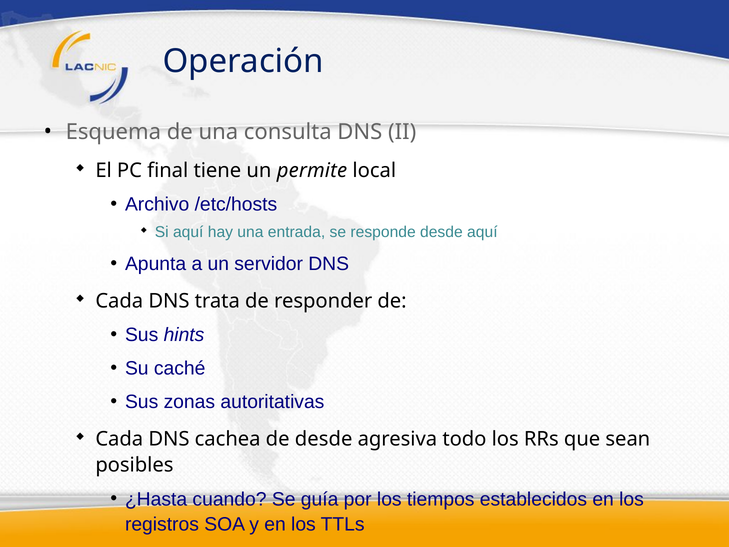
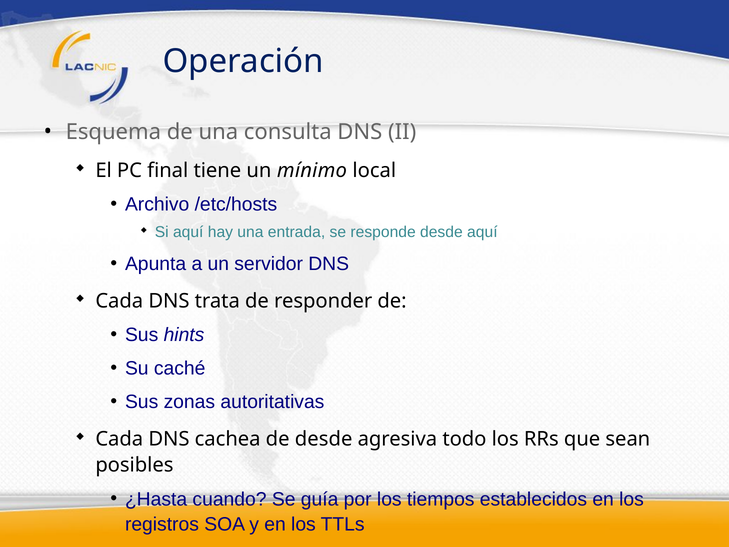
permite: permite -> mínimo
